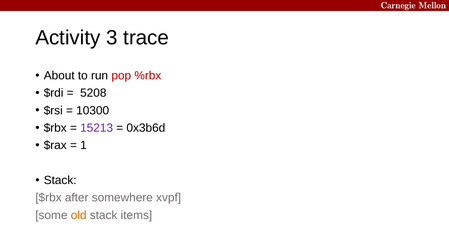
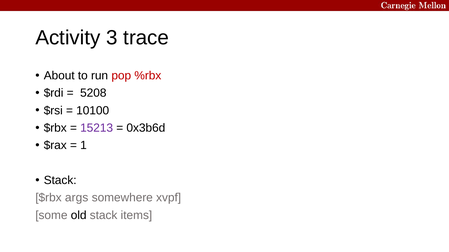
10300: 10300 -> 10100
after: after -> args
old colour: orange -> black
